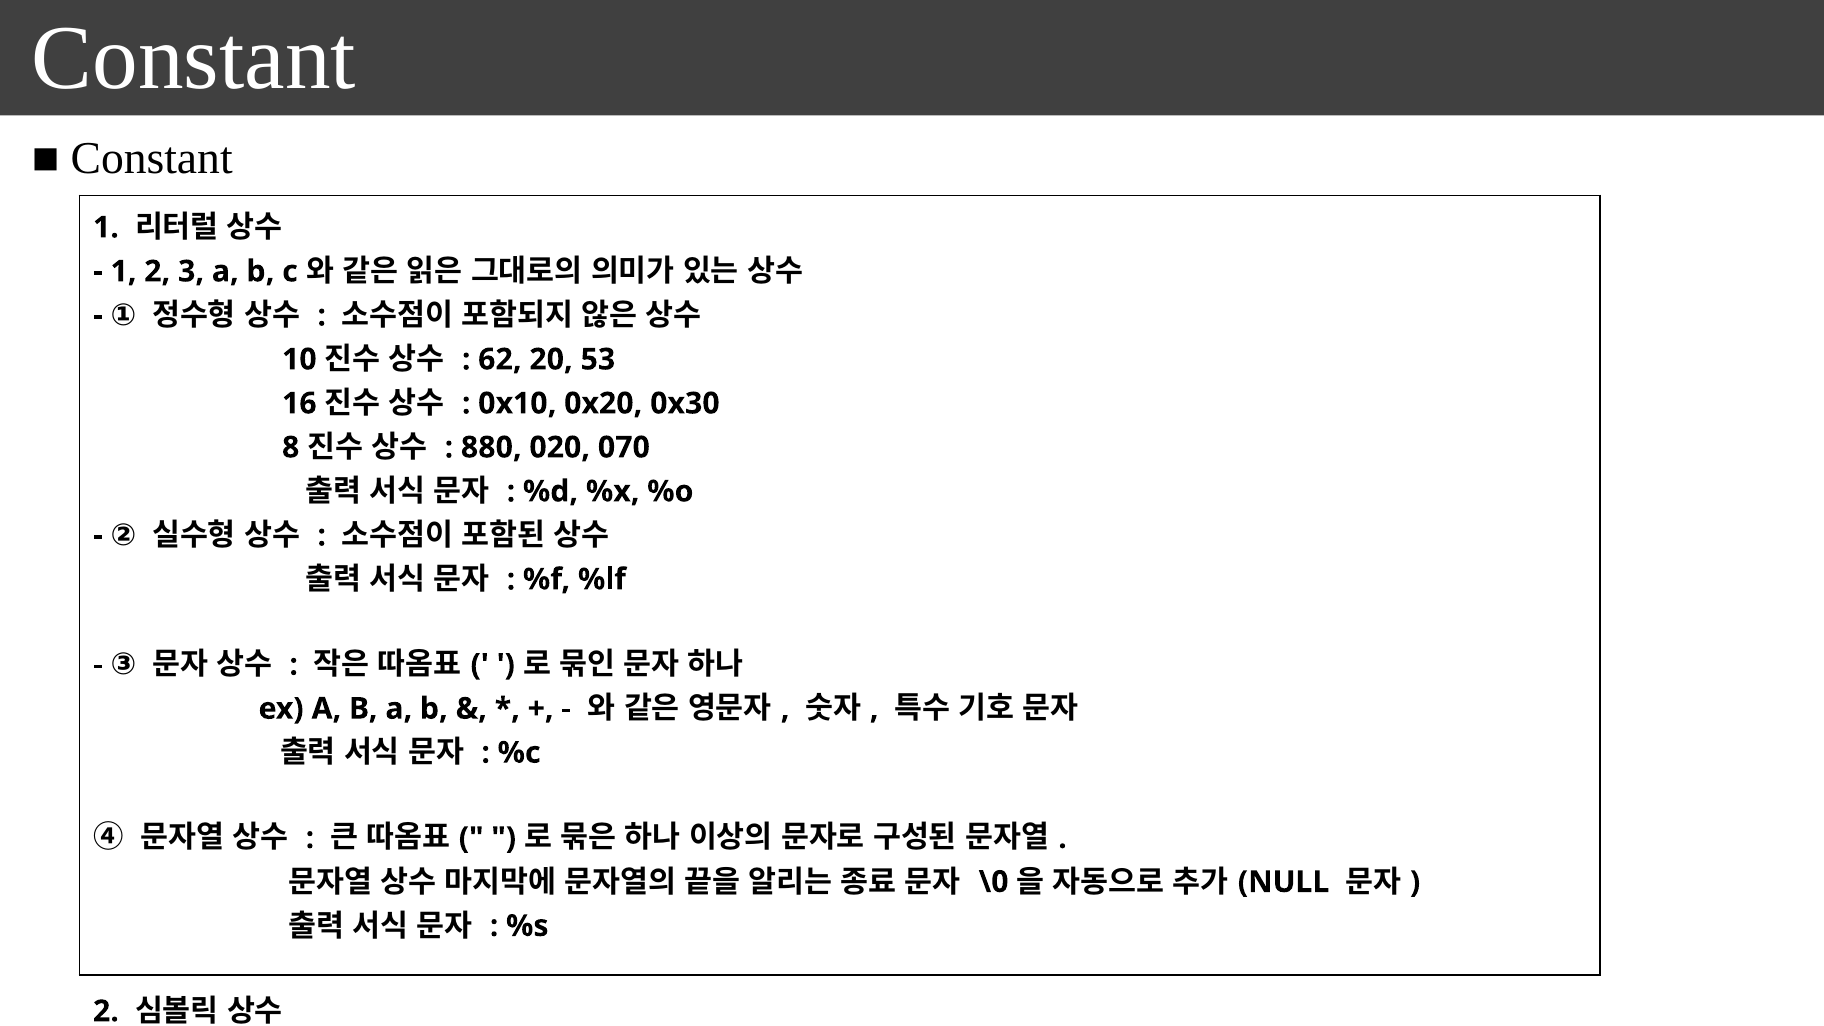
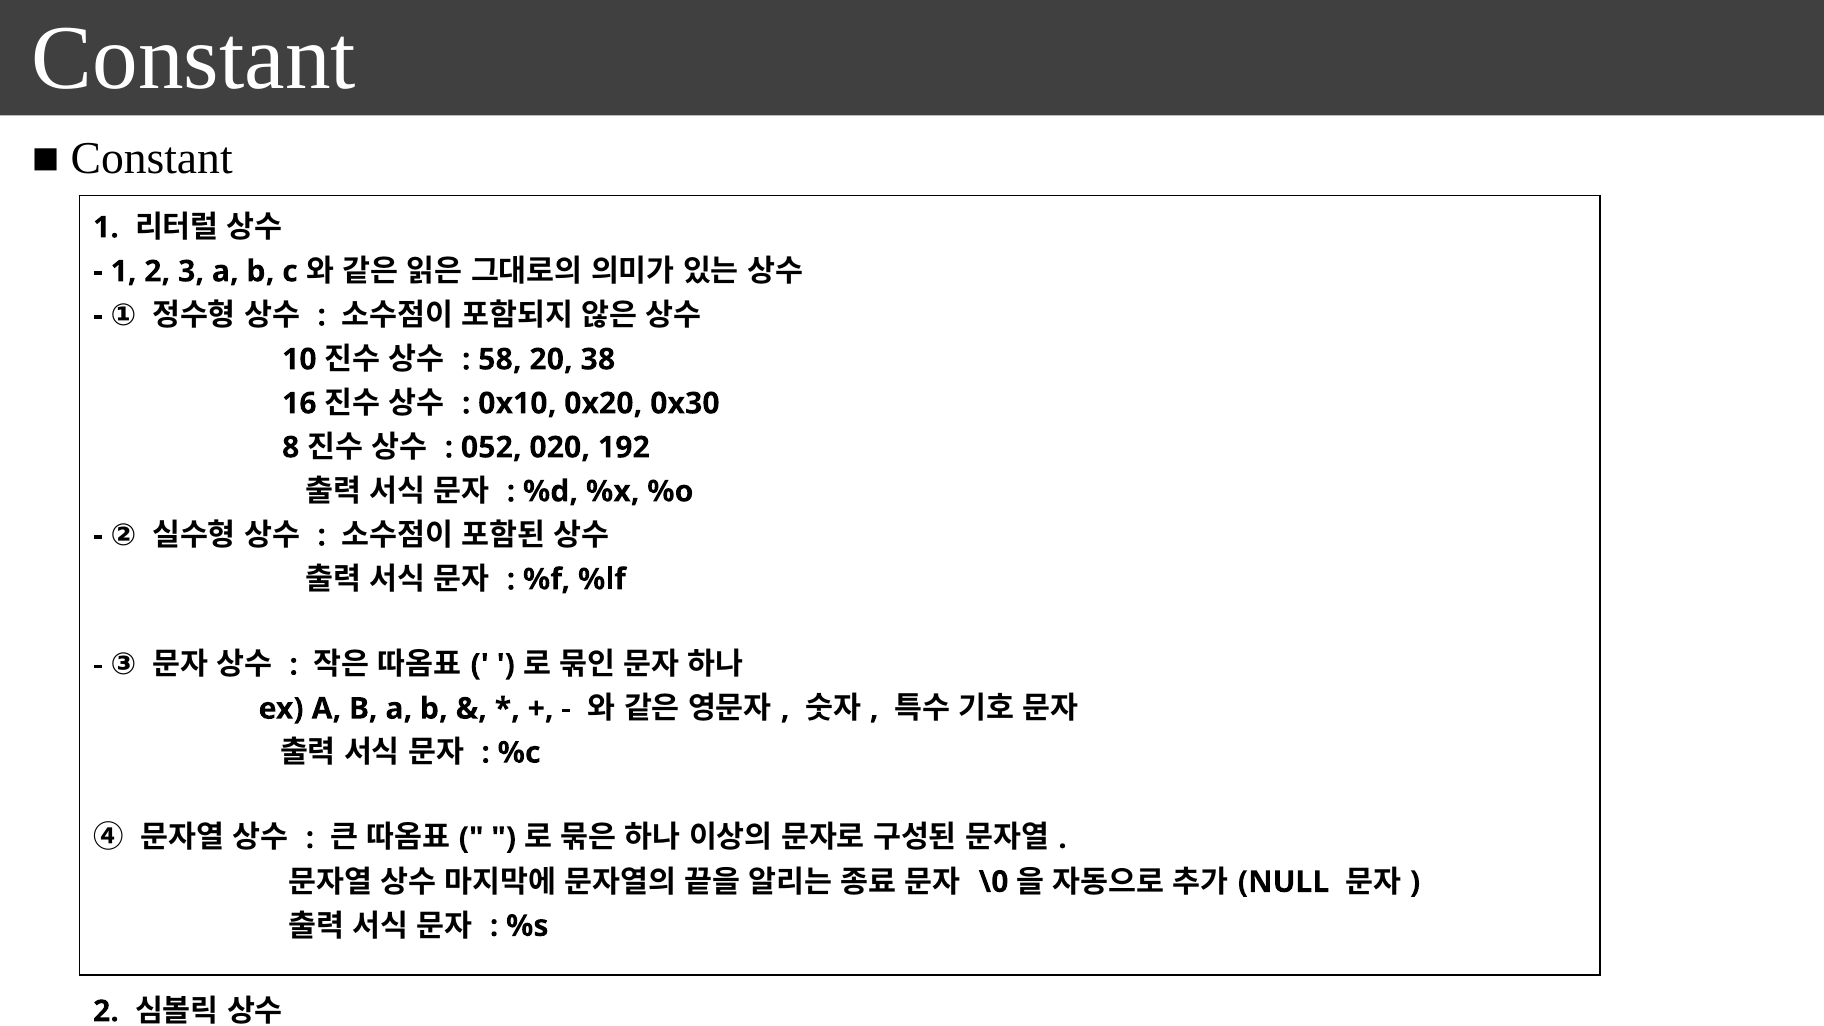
62: 62 -> 58
53: 53 -> 38
880: 880 -> 052
070: 070 -> 192
